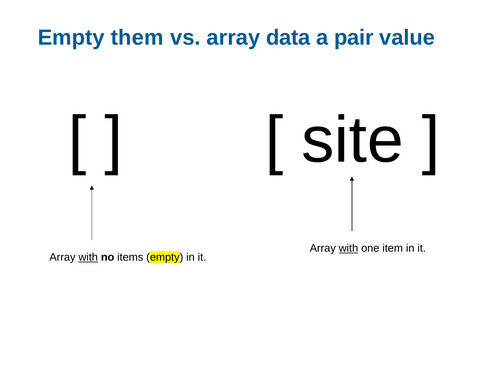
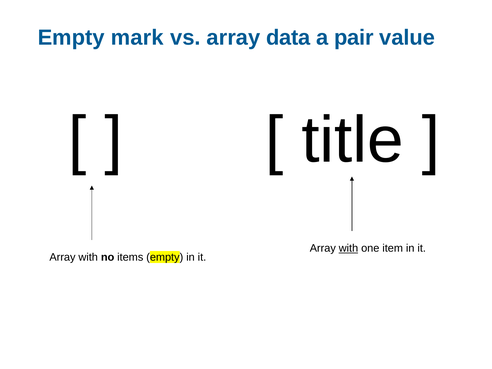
them: them -> mark
site: site -> title
with at (88, 257) underline: present -> none
